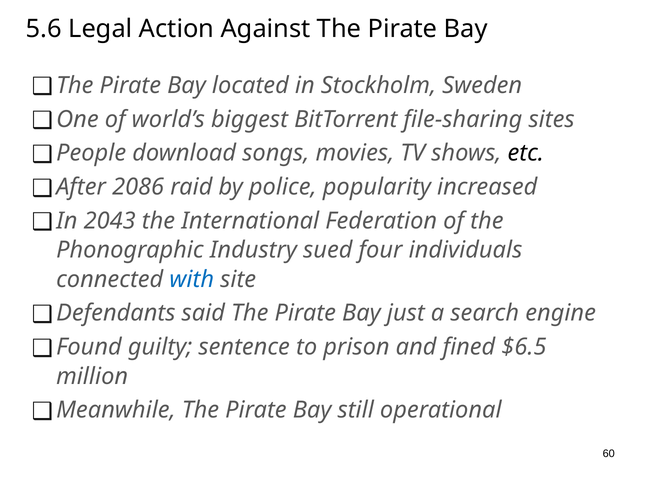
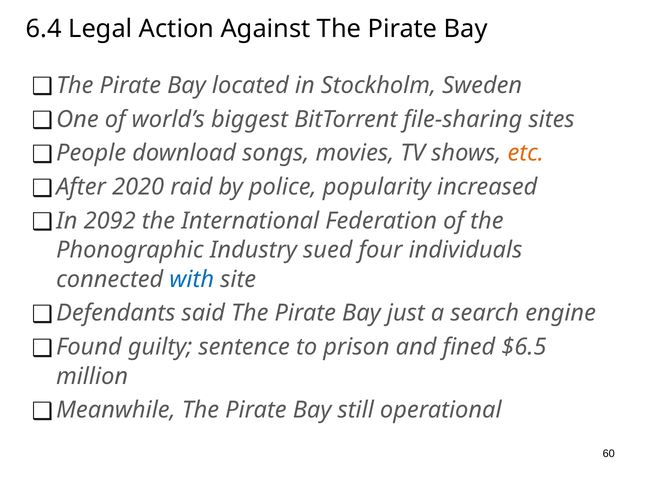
5.6: 5.6 -> 6.4
etc colour: black -> orange
2086: 2086 -> 2020
2043: 2043 -> 2092
